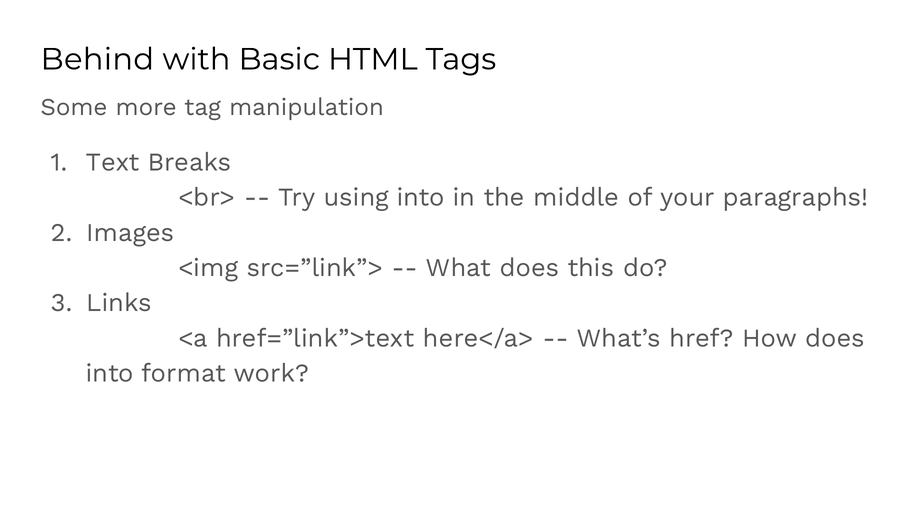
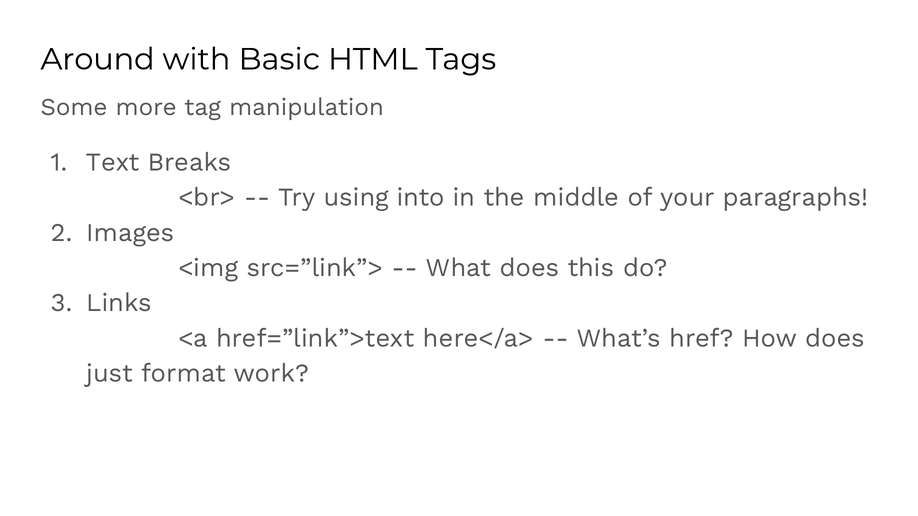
Behind: Behind -> Around
into at (110, 374): into -> just
